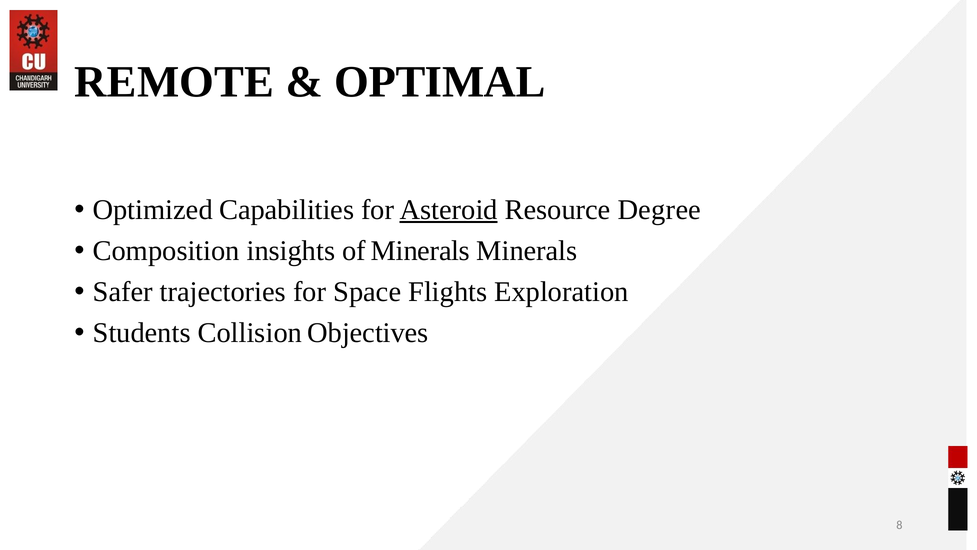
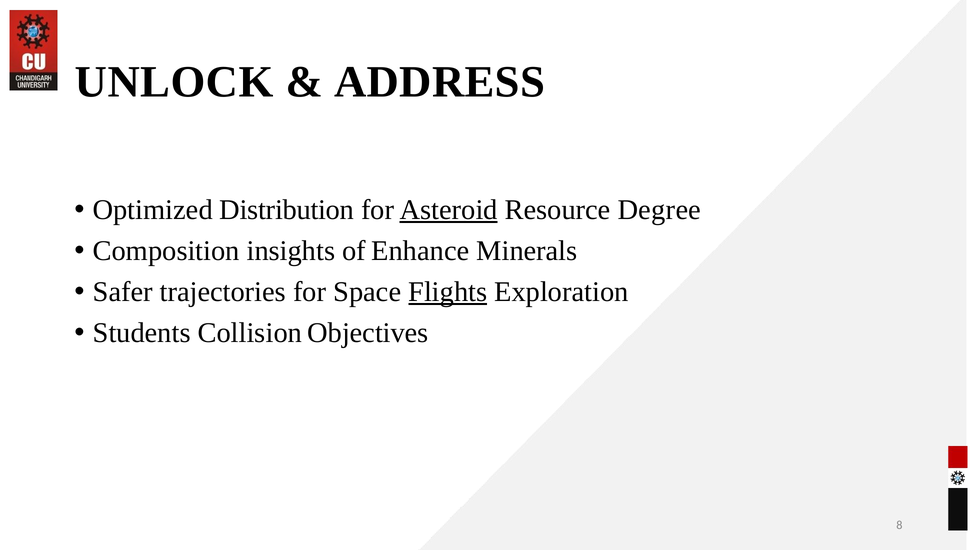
REMOTE: REMOTE -> UNLOCK
OPTIMAL: OPTIMAL -> ADDRESS
Capabilities: Capabilities -> Distribution
of Minerals: Minerals -> Enhance
Flights underline: none -> present
